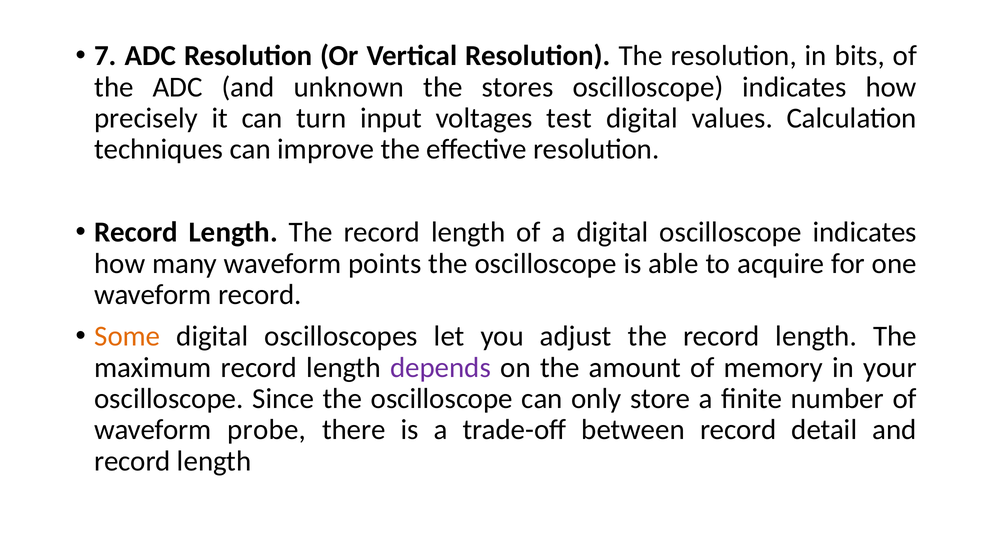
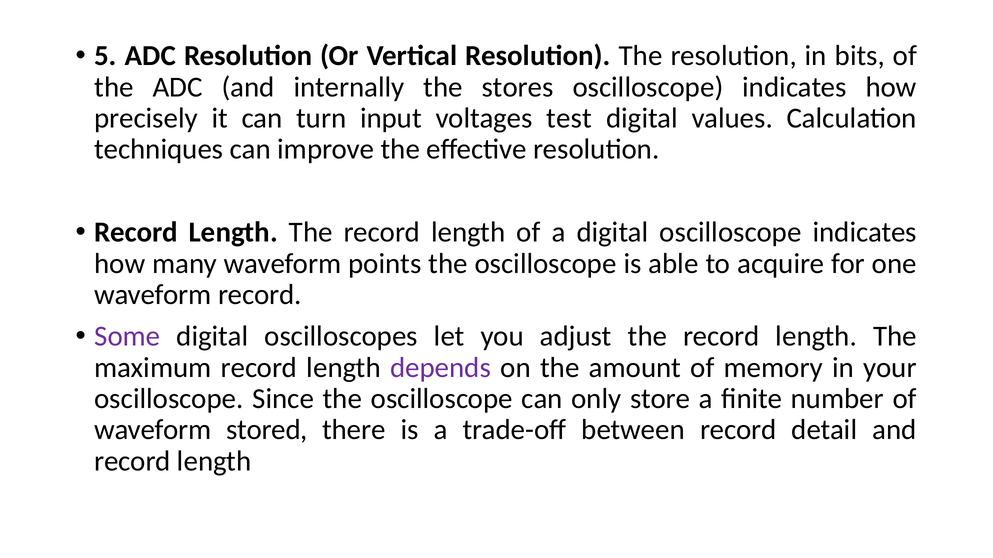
7: 7 -> 5
unknown: unknown -> internally
Some colour: orange -> purple
probe: probe -> stored
